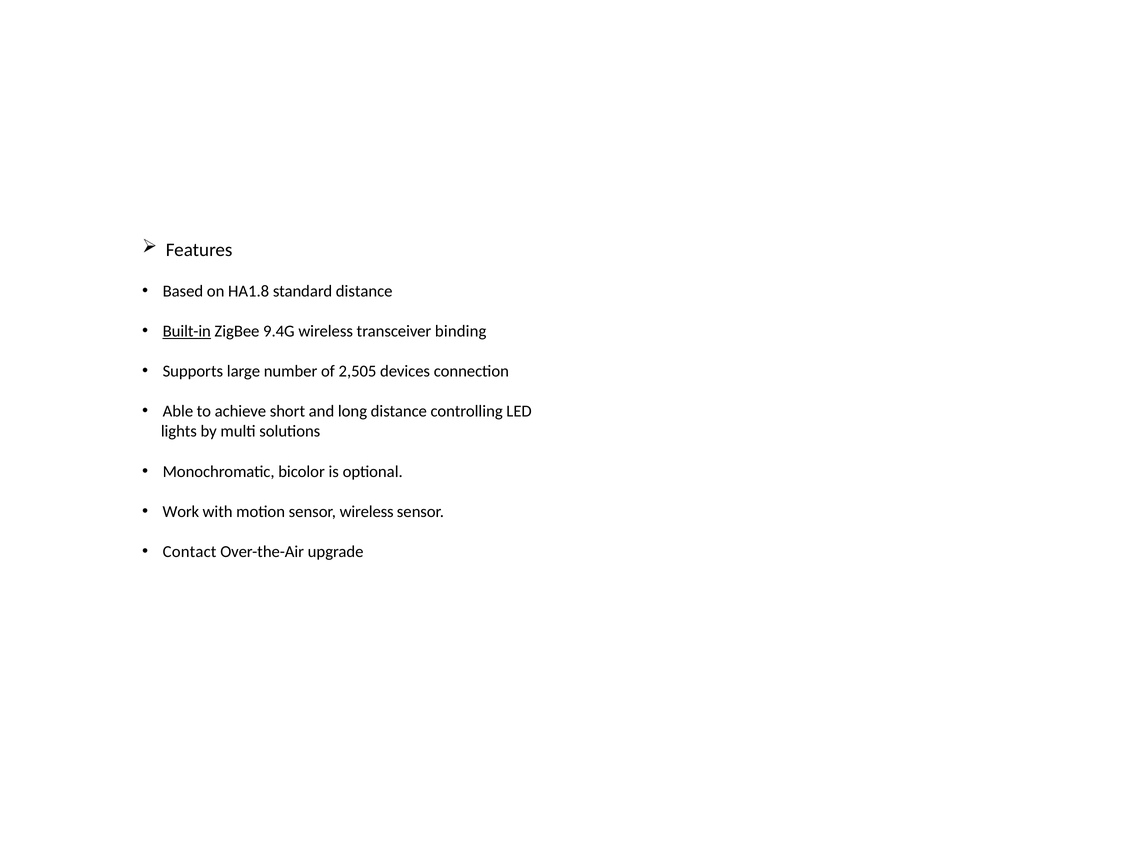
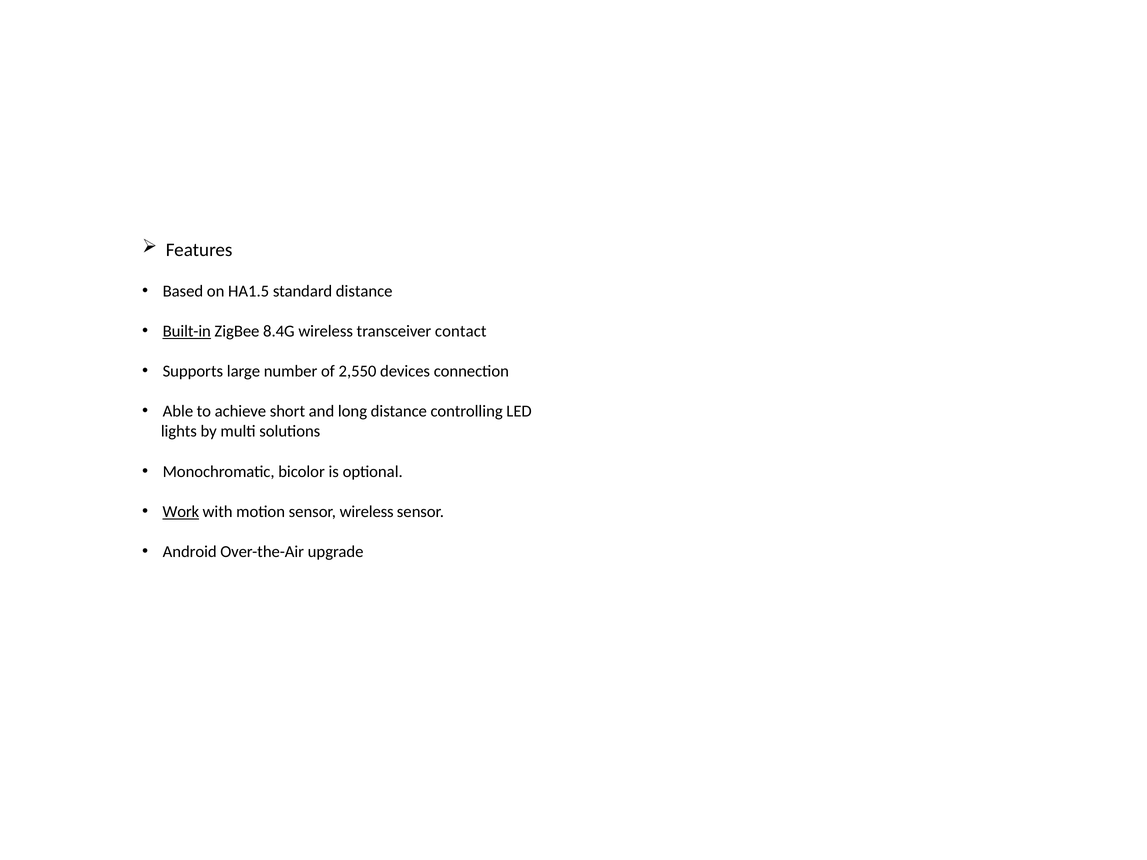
HA1.8: HA1.8 -> HA1.5
9.4G: 9.4G -> 8.4G
binding: binding -> contact
2,505: 2,505 -> 2,550
Work underline: none -> present
Contact: Contact -> Android
